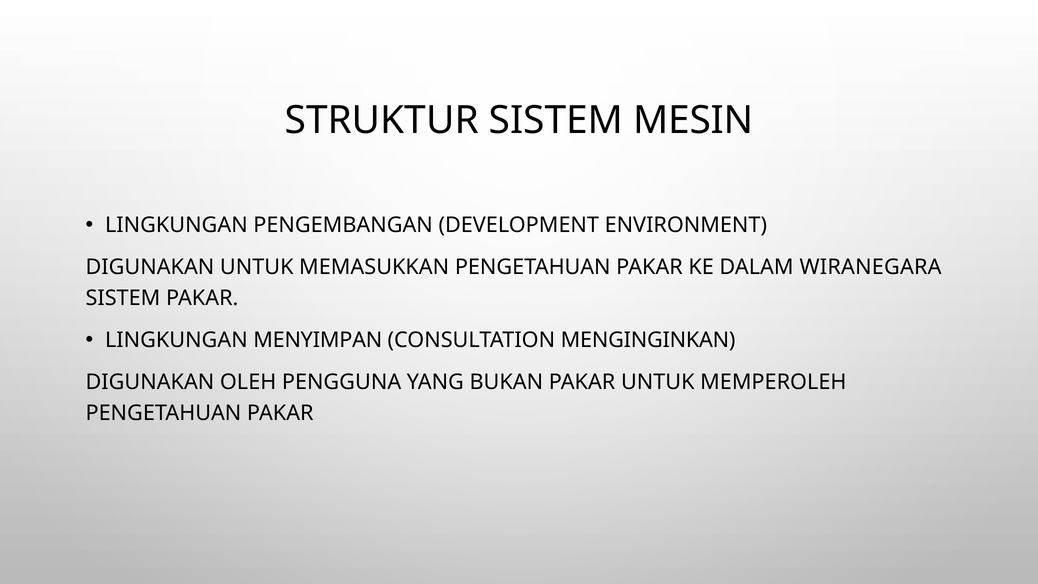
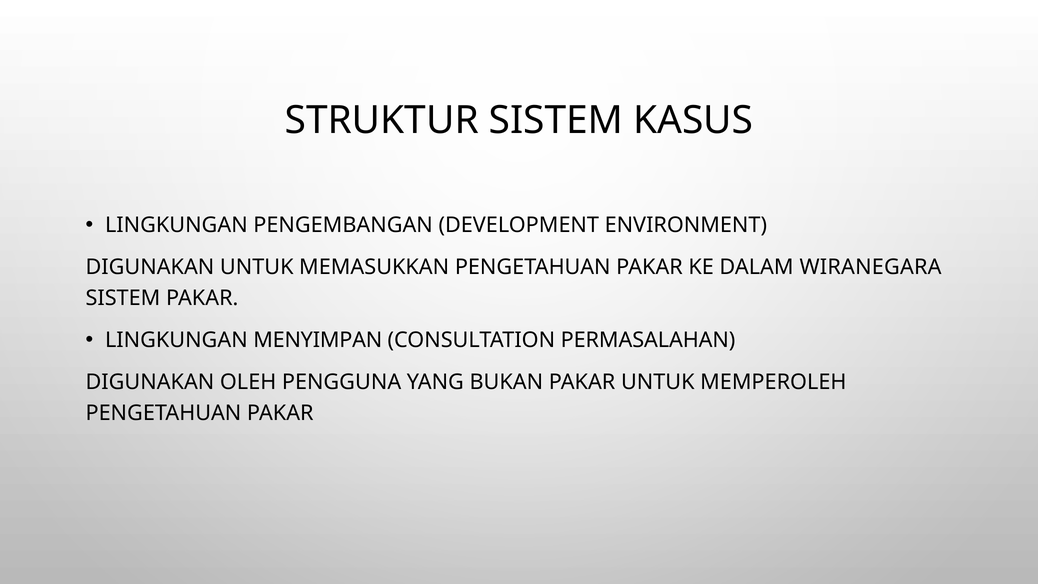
MESIN: MESIN -> KASUS
MENGINGINKAN: MENGINGINKAN -> PERMASALAHAN
